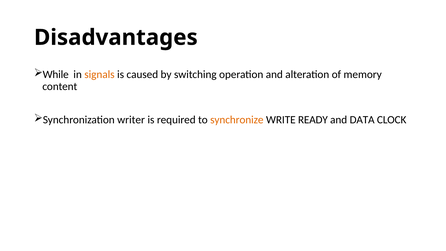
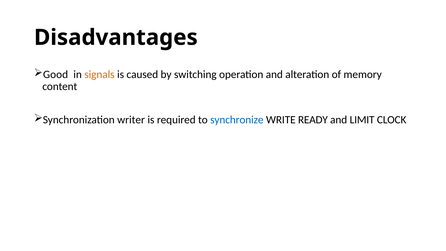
While: While -> Good
synchronize colour: orange -> blue
DATA: DATA -> LIMIT
